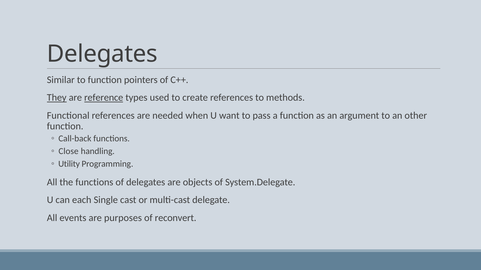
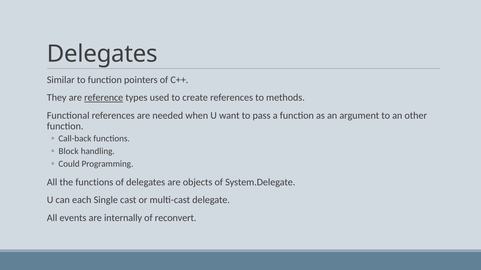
They underline: present -> none
Close: Close -> Block
Utility: Utility -> Could
purposes: purposes -> internally
